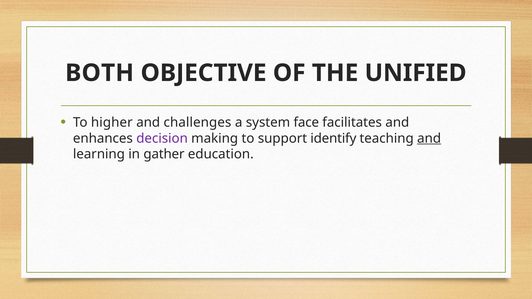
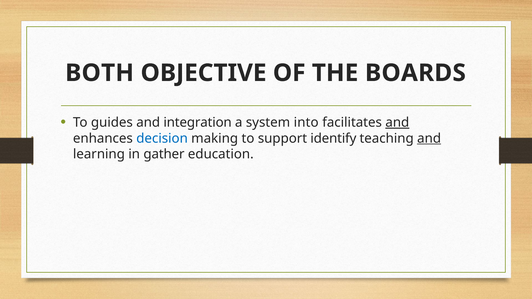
UNIFIED: UNIFIED -> BOARDS
higher: higher -> guides
challenges: challenges -> integration
face: face -> into
and at (397, 122) underline: none -> present
decision colour: purple -> blue
